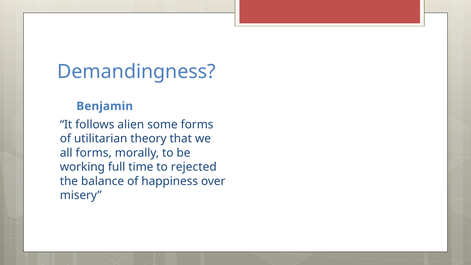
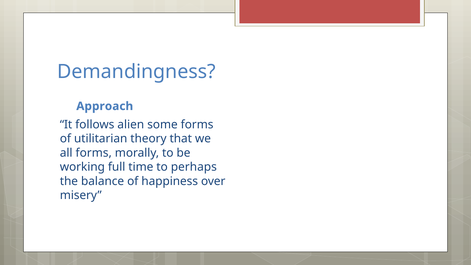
Benjamin: Benjamin -> Approach
rejected: rejected -> perhaps
